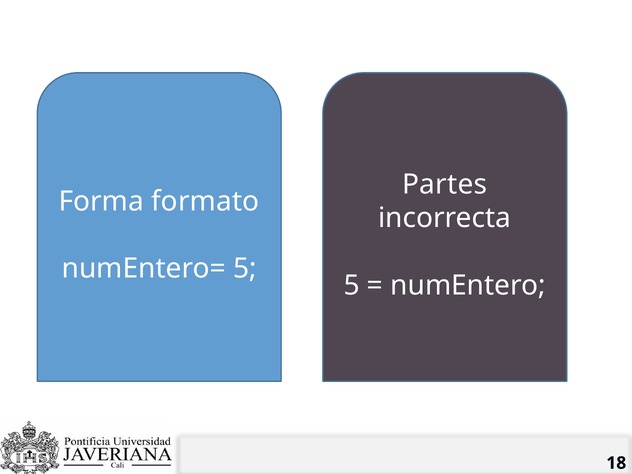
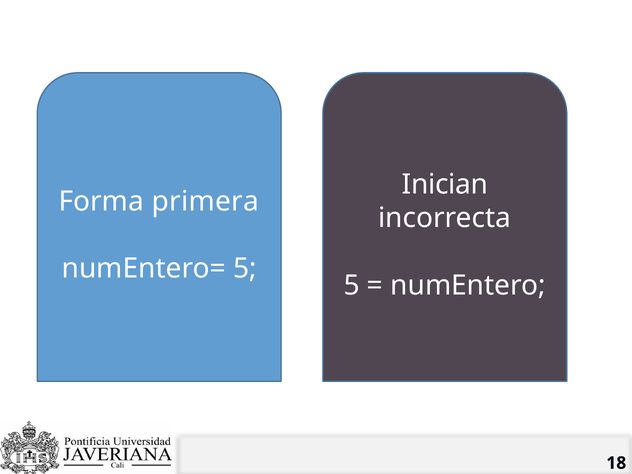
Partes: Partes -> Inician
formato: formato -> primera
